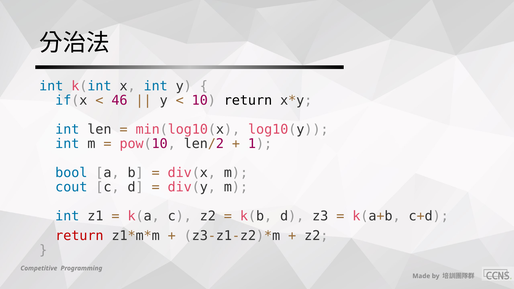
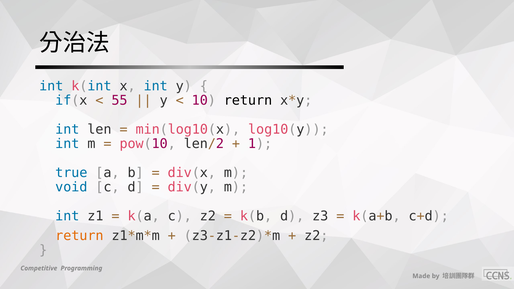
46: 46 -> 55
bool: bool -> true
cout: cout -> void
return at (79, 236) colour: red -> orange
